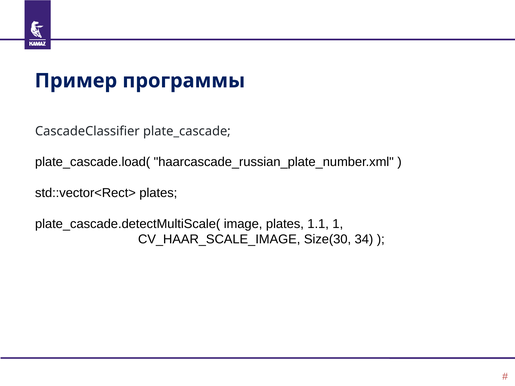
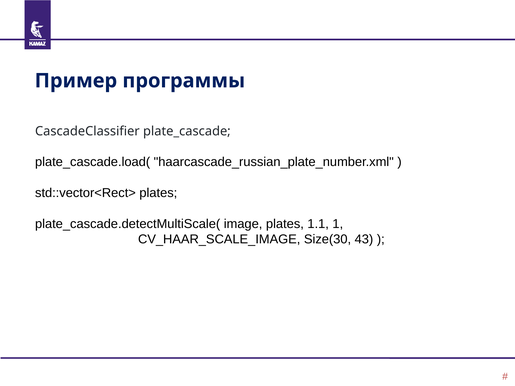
34: 34 -> 43
